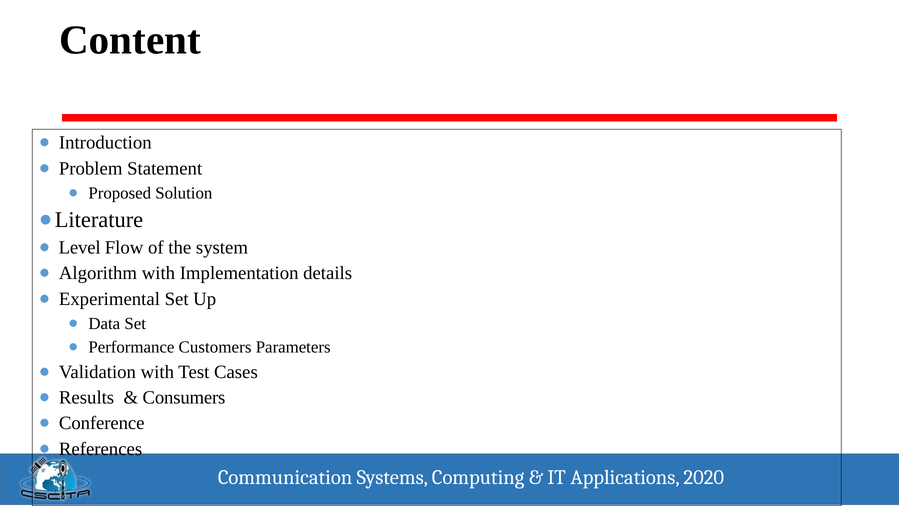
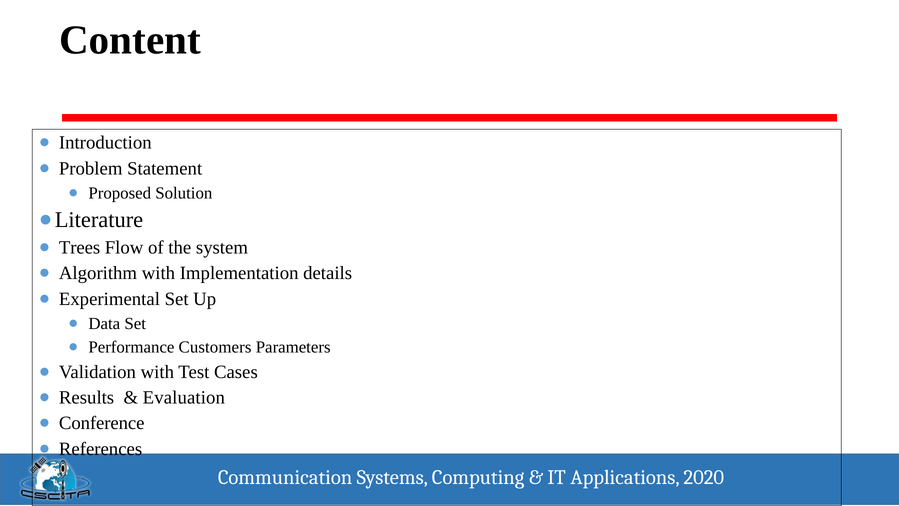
Level: Level -> Trees
Consumers: Consumers -> Evaluation
